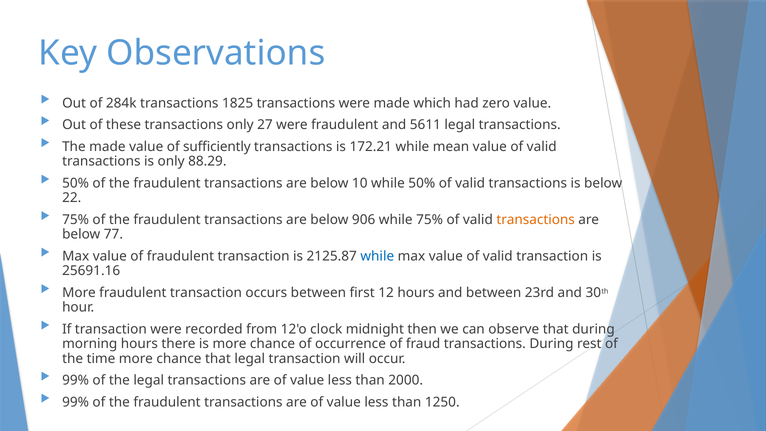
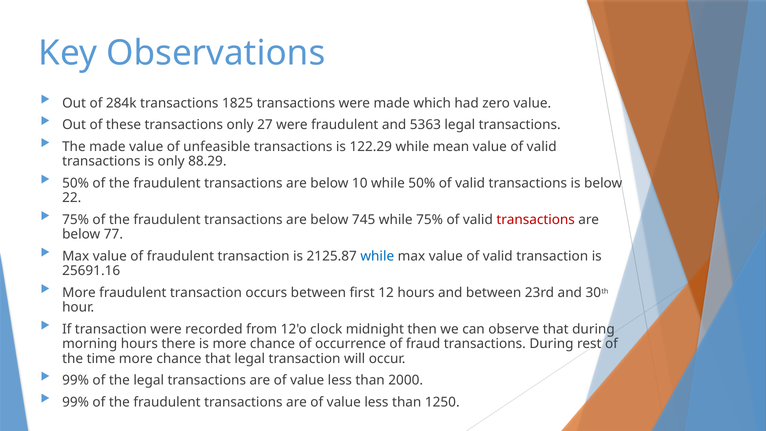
5611: 5611 -> 5363
sufficiently: sufficiently -> unfeasible
172.21: 172.21 -> 122.29
906: 906 -> 745
transactions at (536, 220) colour: orange -> red
